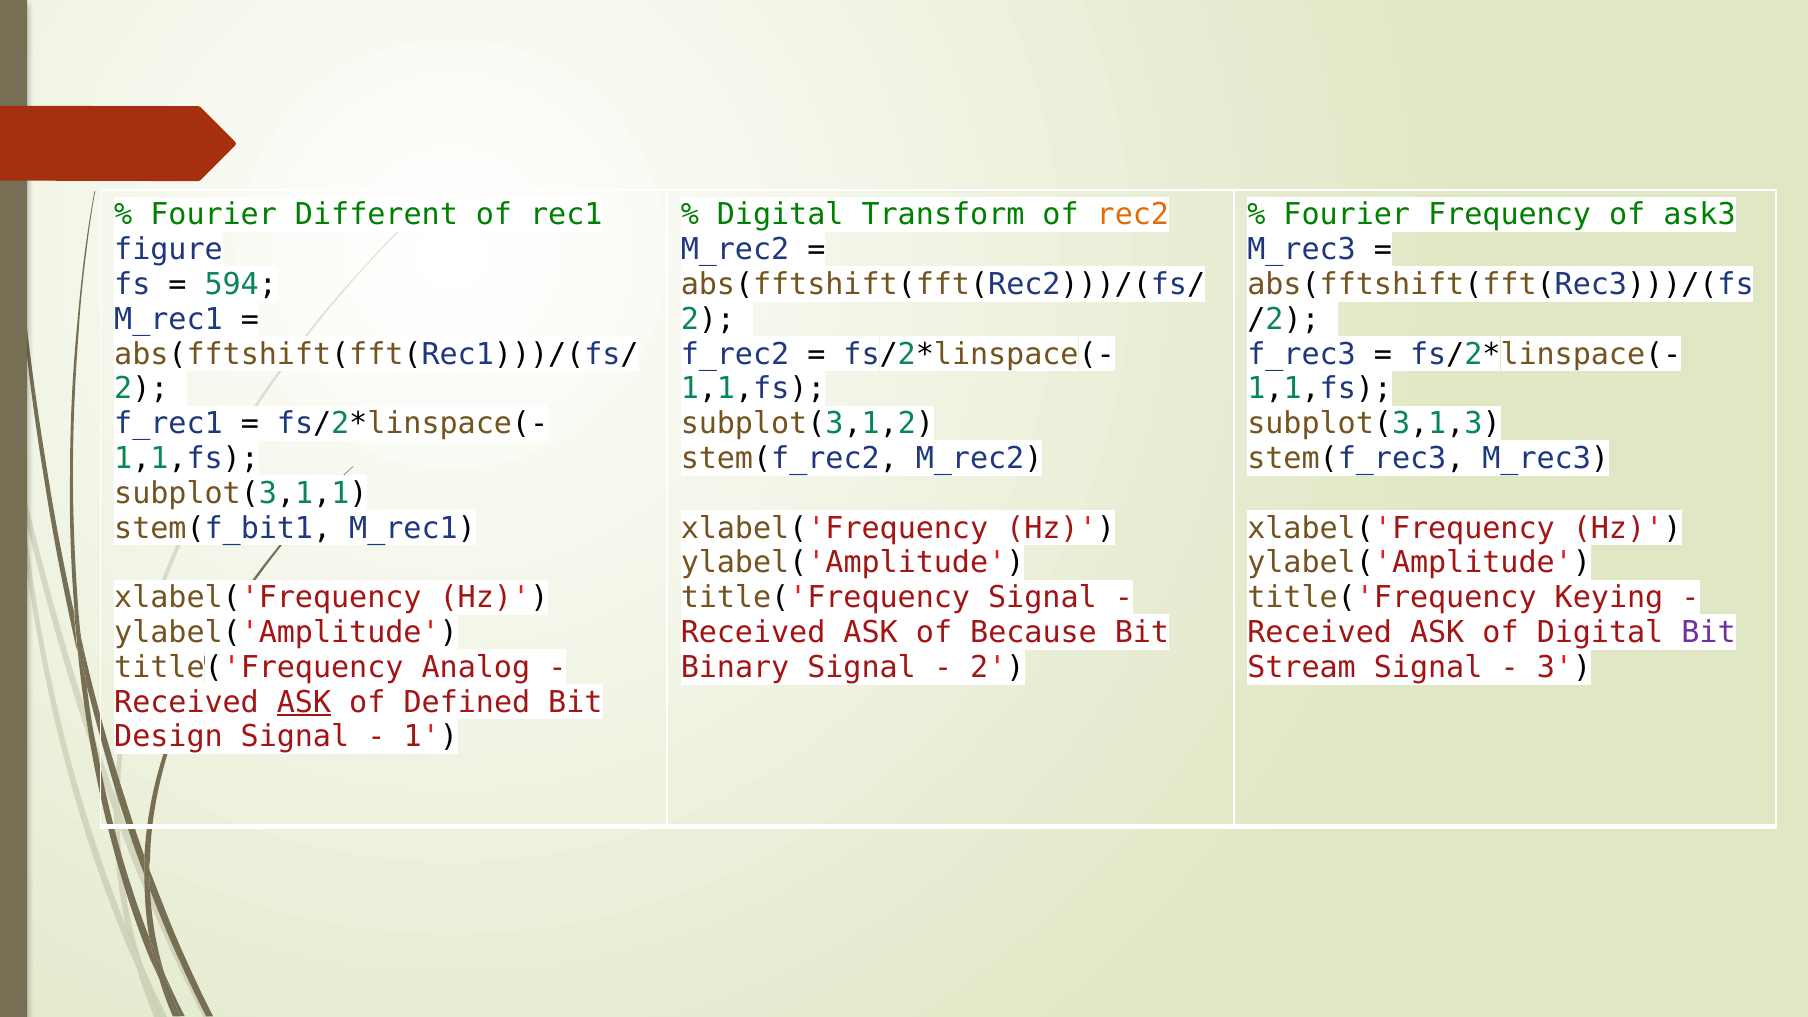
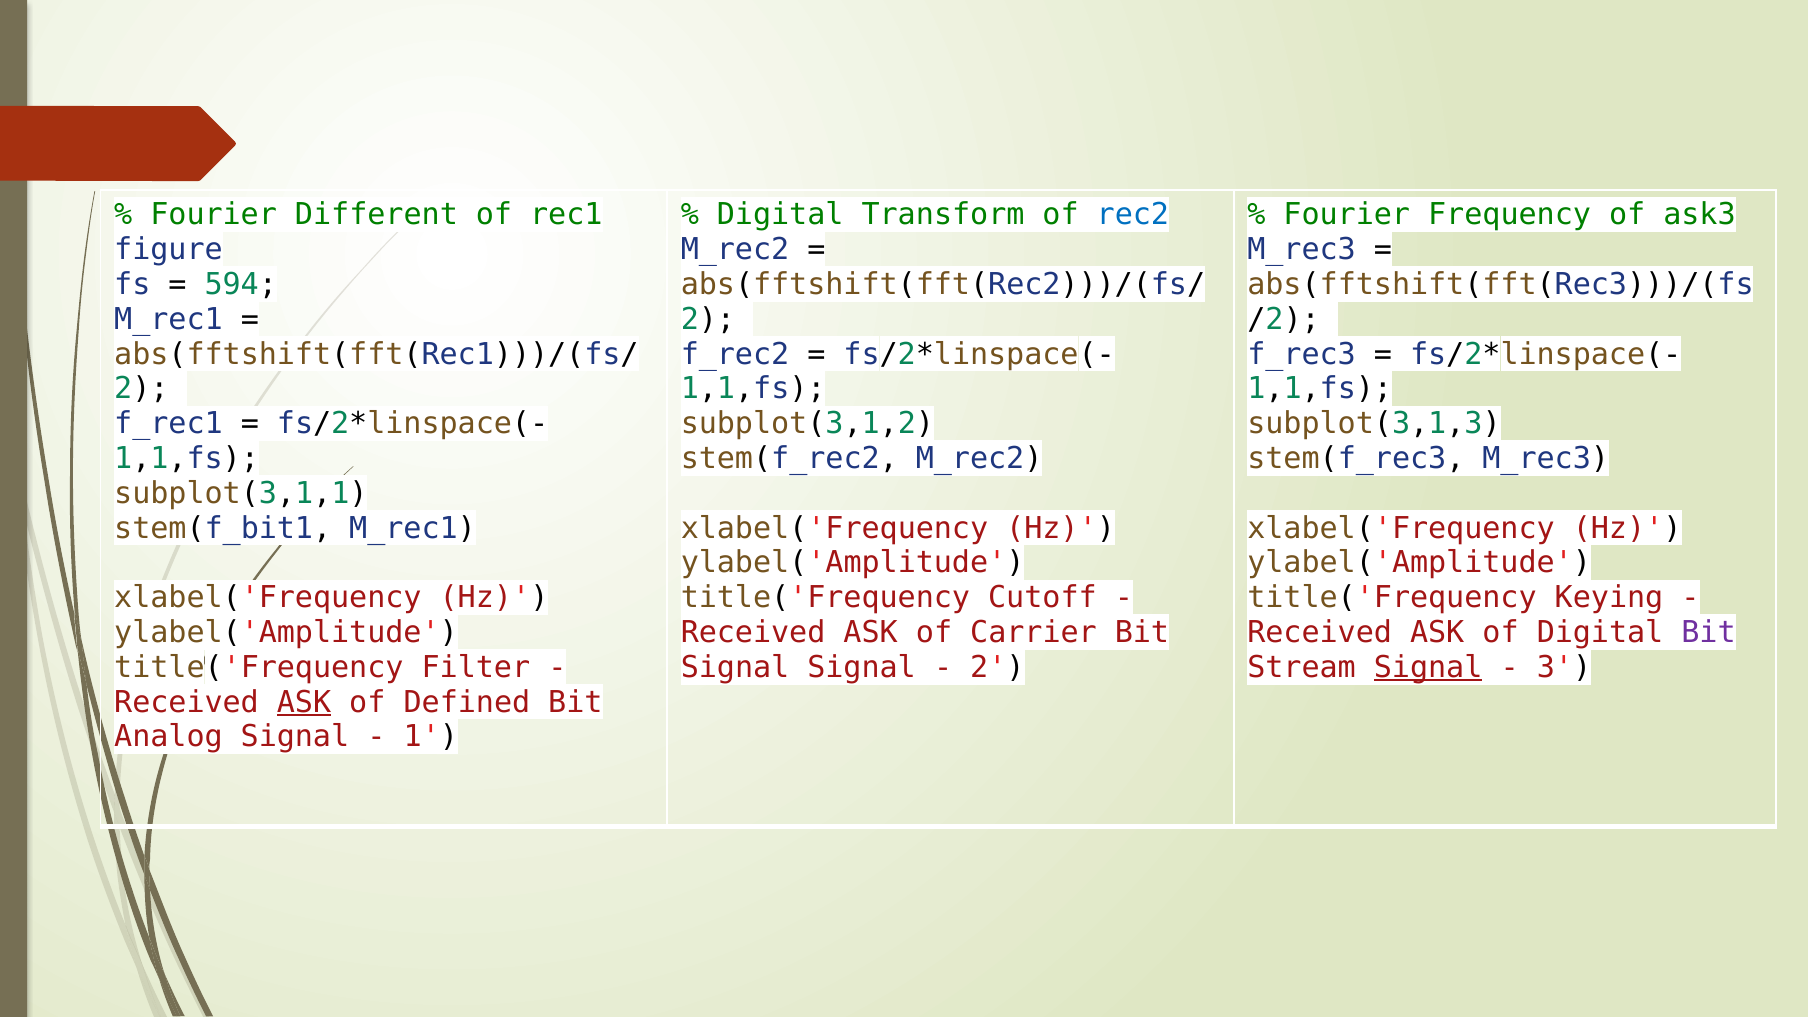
rec2 colour: orange -> blue
title('Frequency Signal: Signal -> Cutoff
Because: Because -> Carrier
Analog: Analog -> Filter
Binary at (735, 667): Binary -> Signal
Signal at (1428, 667) underline: none -> present
Design: Design -> Analog
